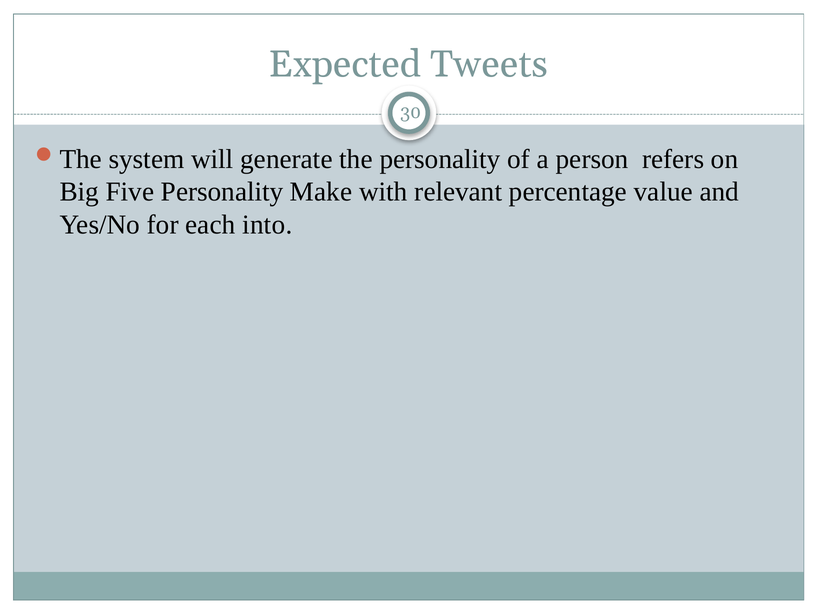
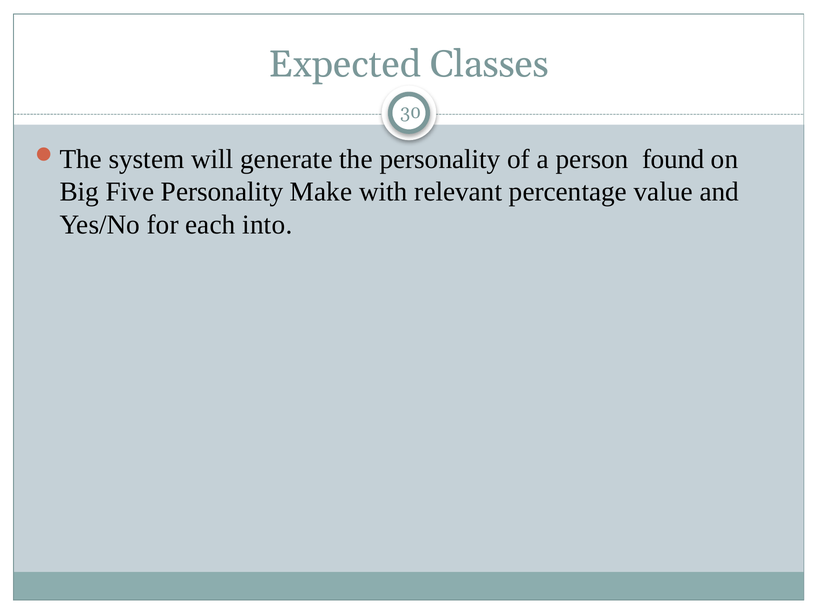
Tweets: Tweets -> Classes
refers: refers -> found
